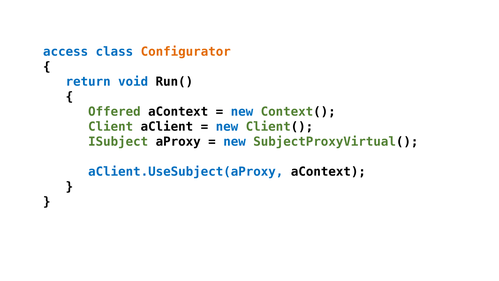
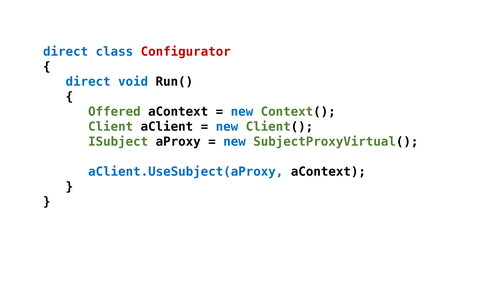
access at (66, 52): access -> direct
Configurator colour: orange -> red
return at (88, 82): return -> direct
